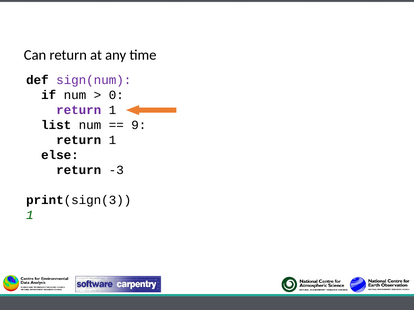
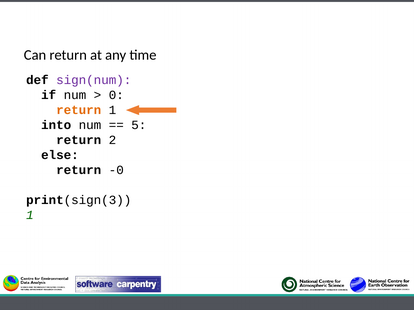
return at (79, 110) colour: purple -> orange
list: list -> into
9: 9 -> 5
1 at (113, 140): 1 -> 2
-3: -3 -> -0
